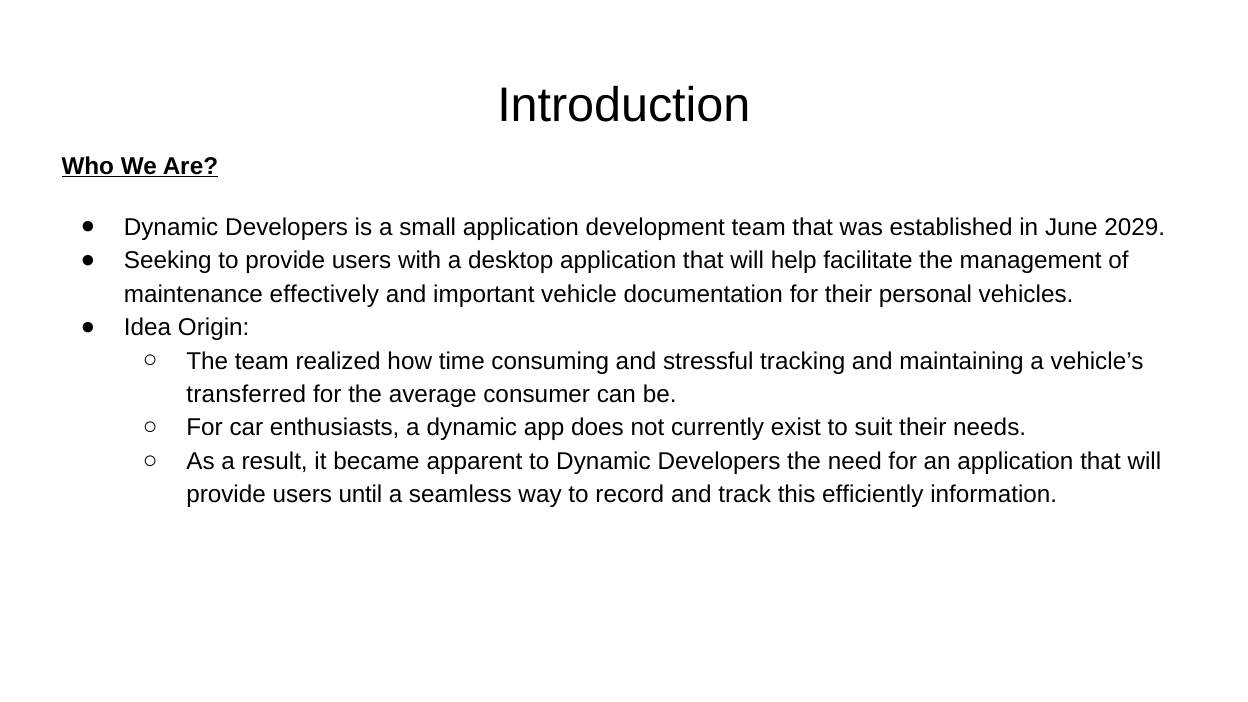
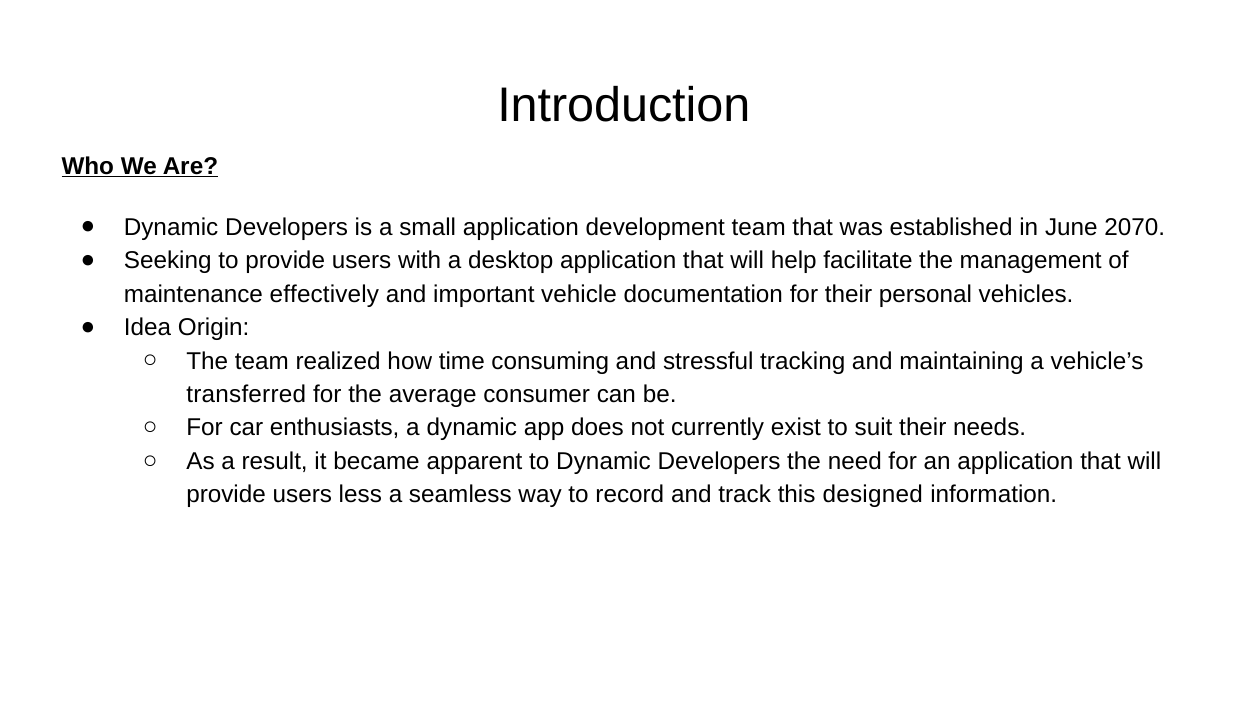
2029: 2029 -> 2070
until: until -> less
efficiently: efficiently -> designed
